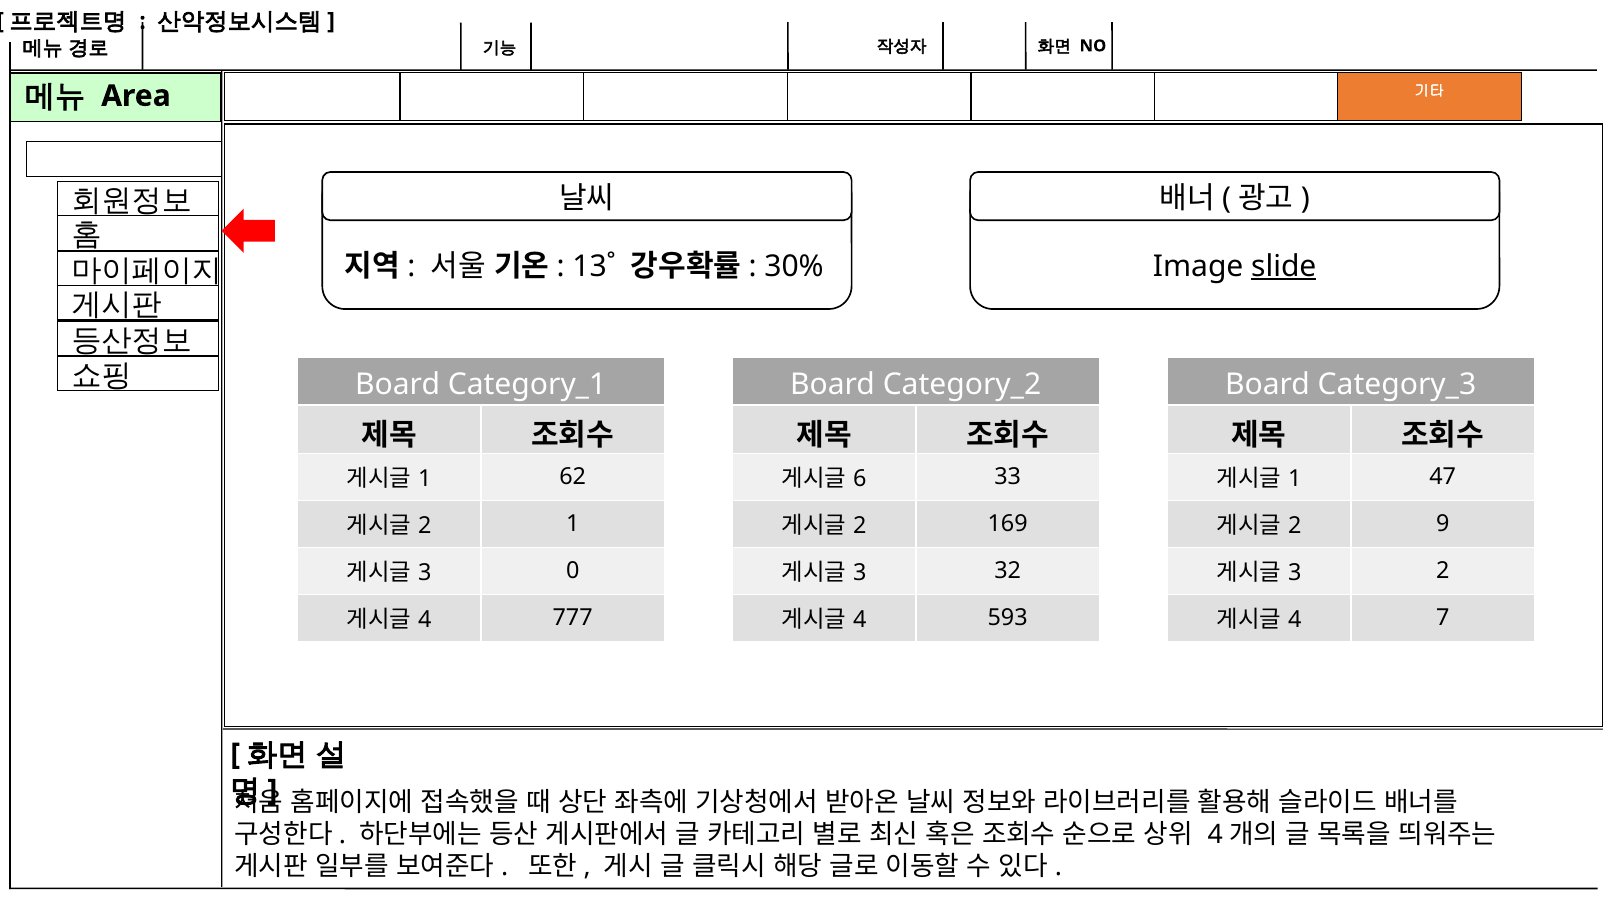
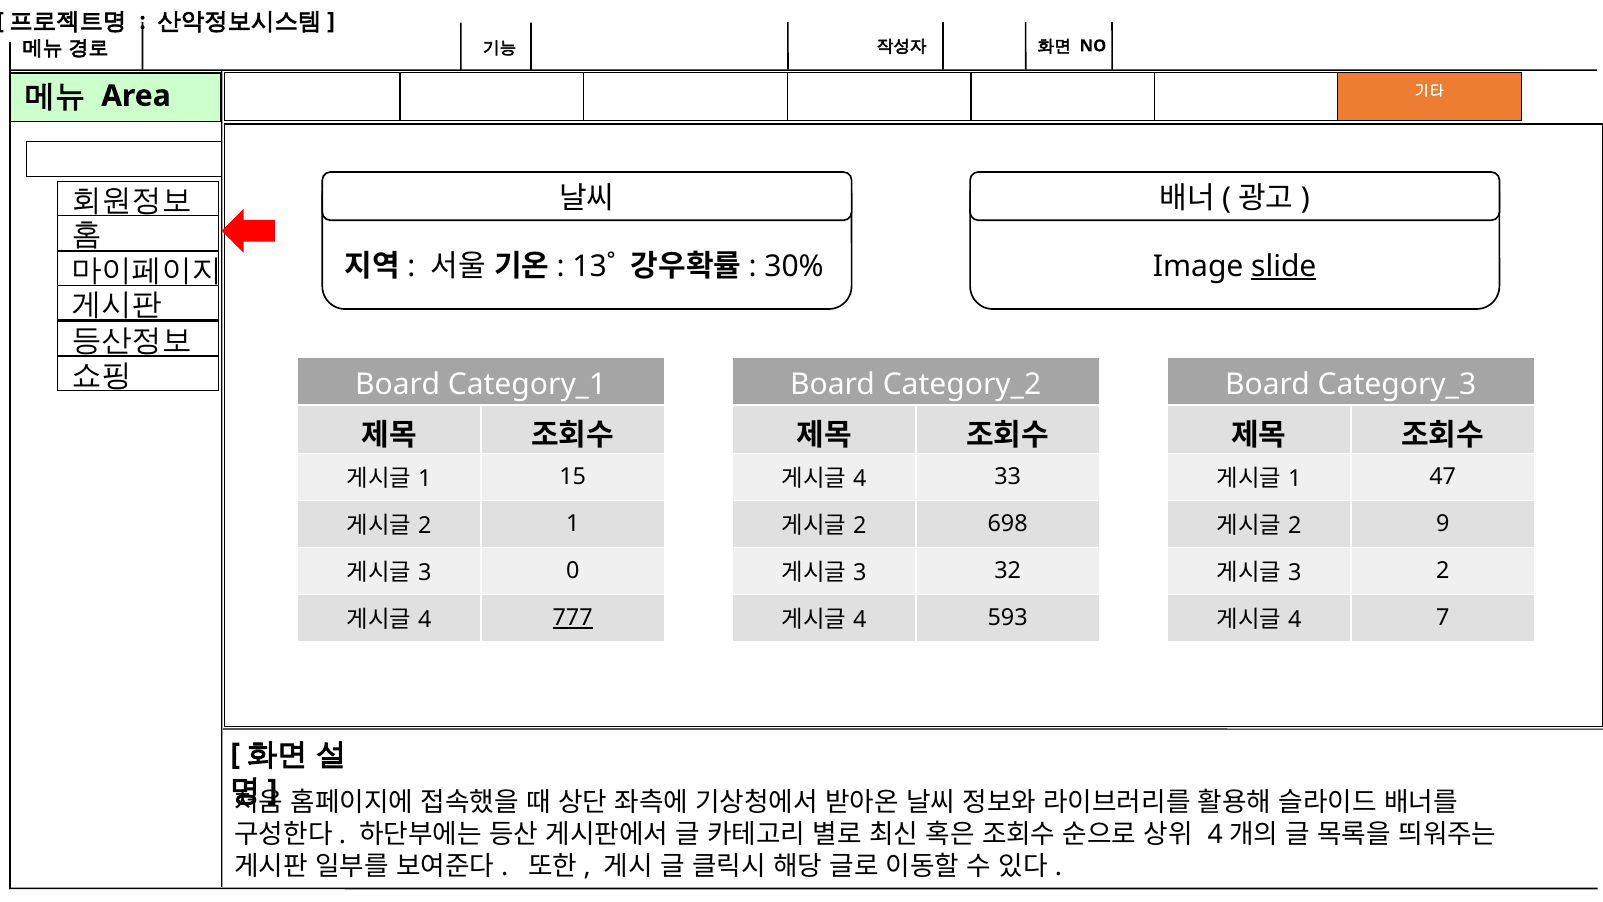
62: 62 -> 15
6 at (860, 479): 6 -> 4
169: 169 -> 698
777 underline: none -> present
